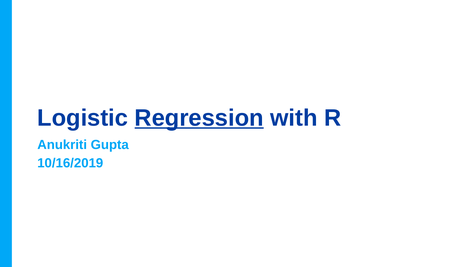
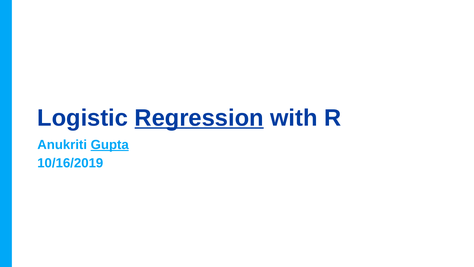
Gupta underline: none -> present
